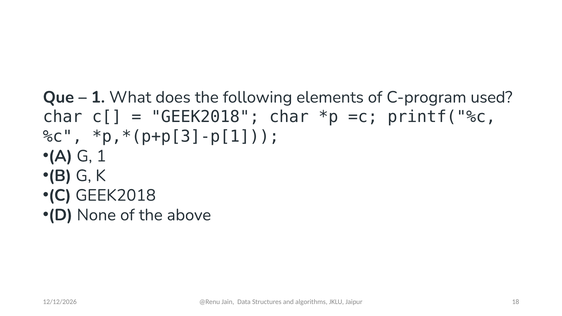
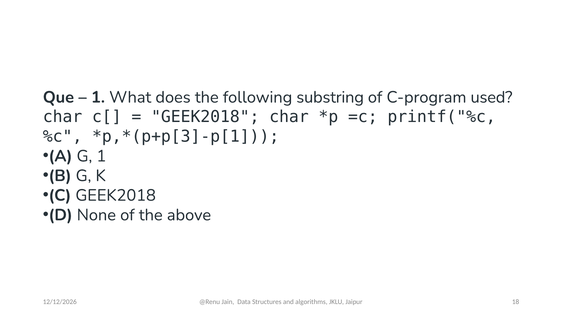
elements: elements -> substring
